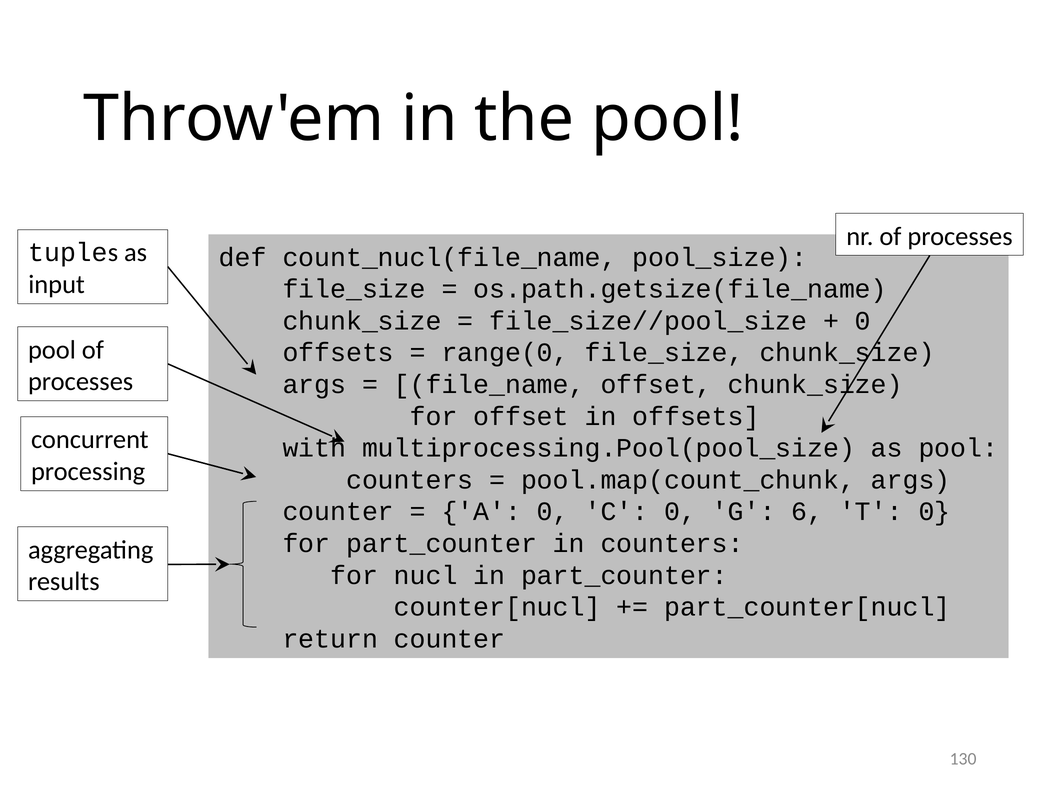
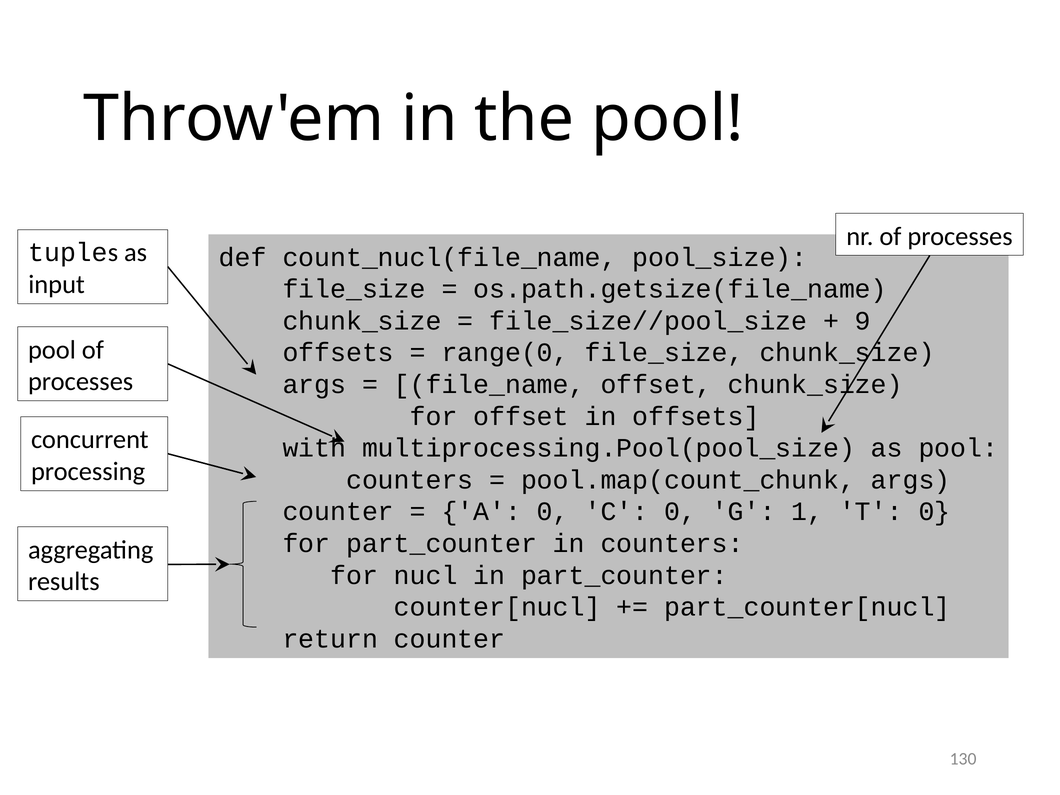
0 at (863, 321): 0 -> 9
6: 6 -> 1
